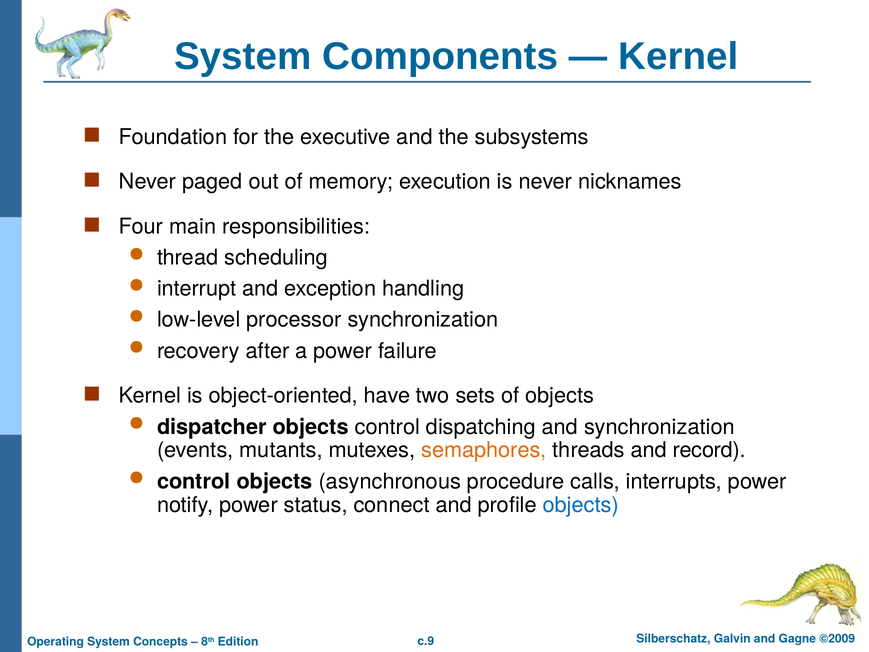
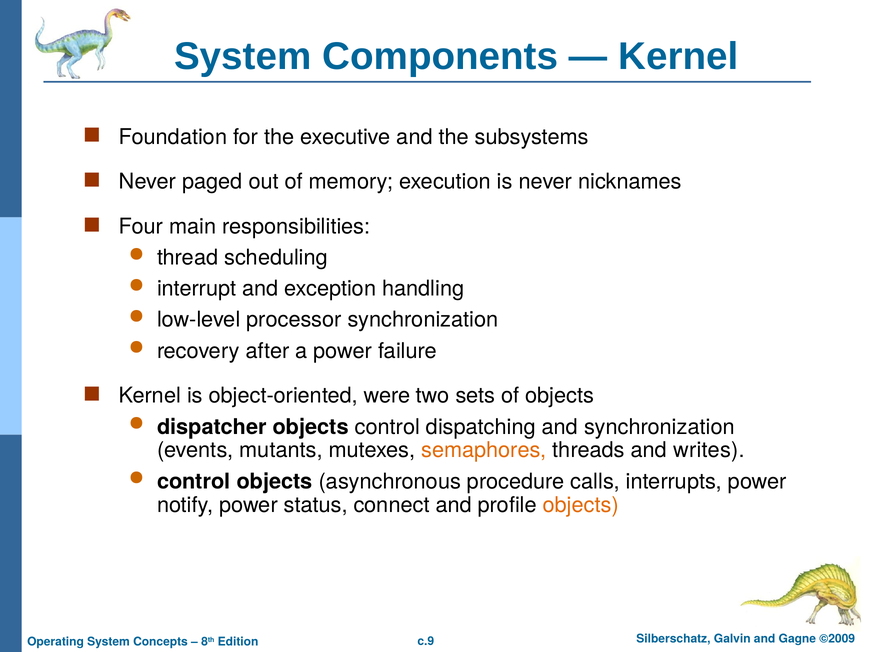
have: have -> were
record: record -> writes
objects at (581, 505) colour: blue -> orange
